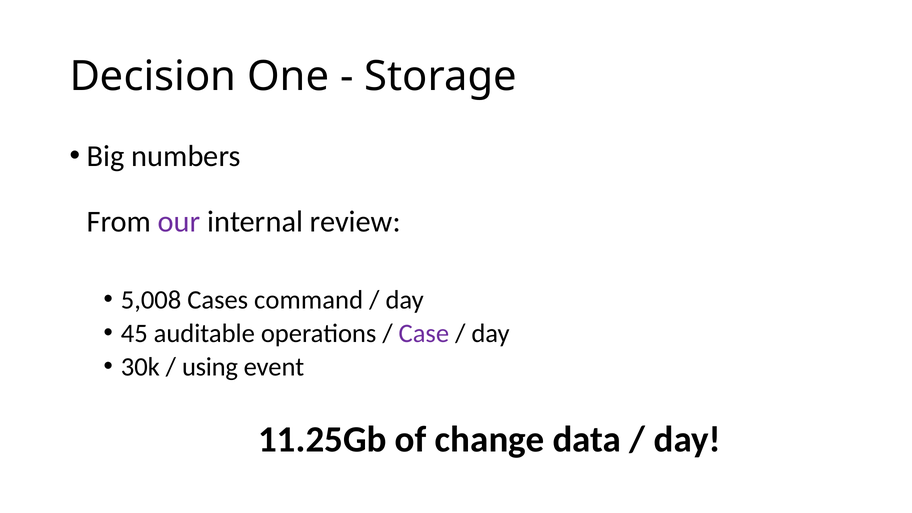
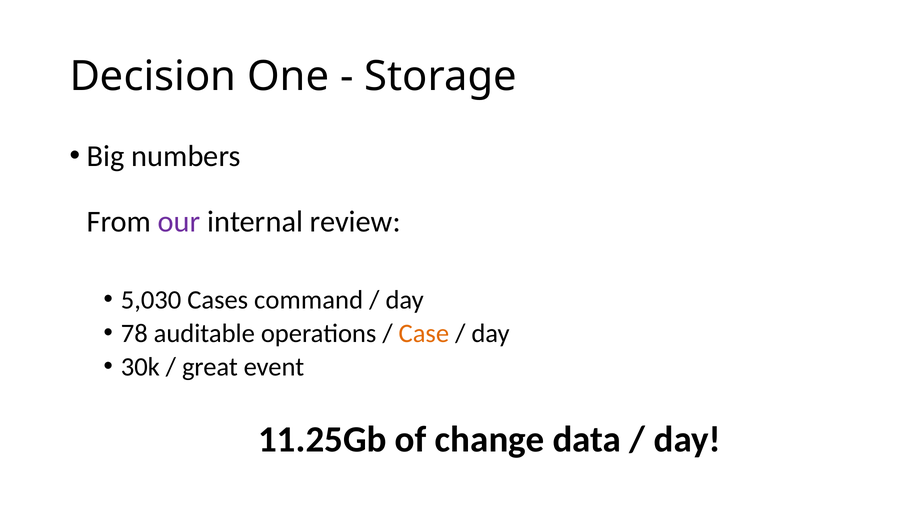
5,008: 5,008 -> 5,030
45: 45 -> 78
Case colour: purple -> orange
using: using -> great
